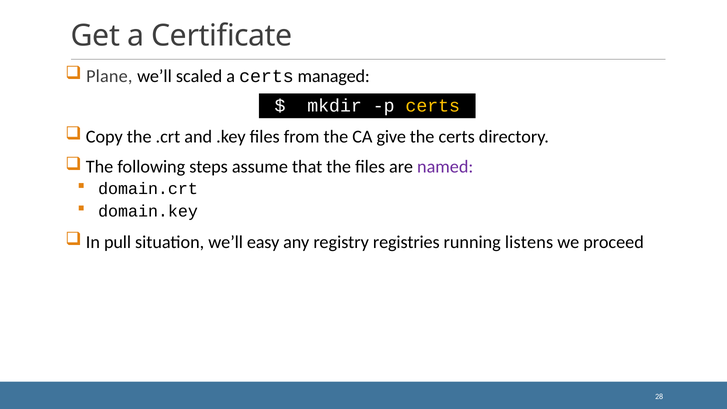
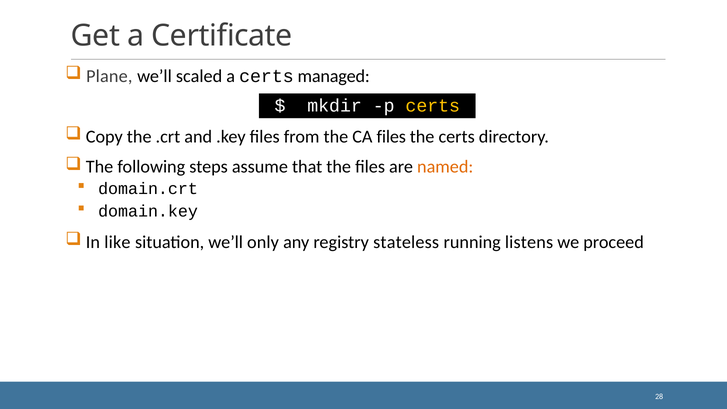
CA give: give -> files
named colour: purple -> orange
pull: pull -> like
easy: easy -> only
registries: registries -> stateless
